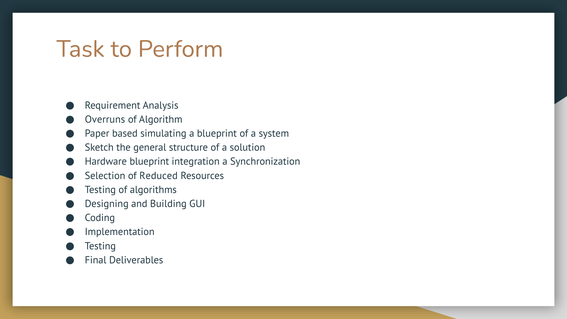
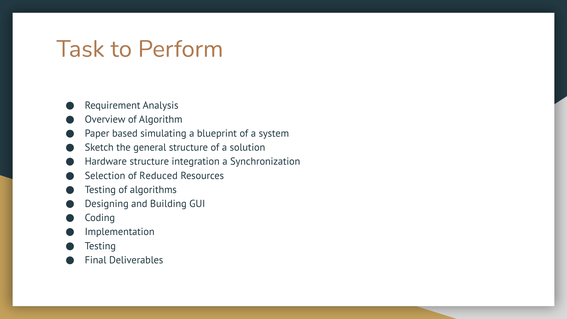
Overruns: Overruns -> Overview
Hardware blueprint: blueprint -> structure
